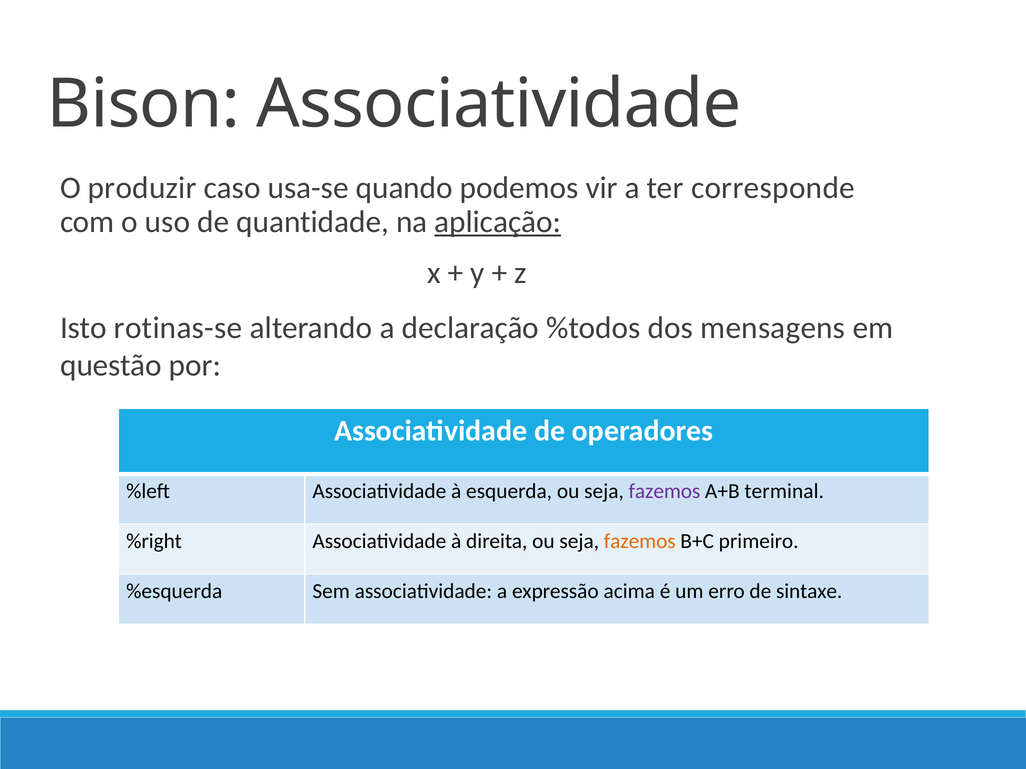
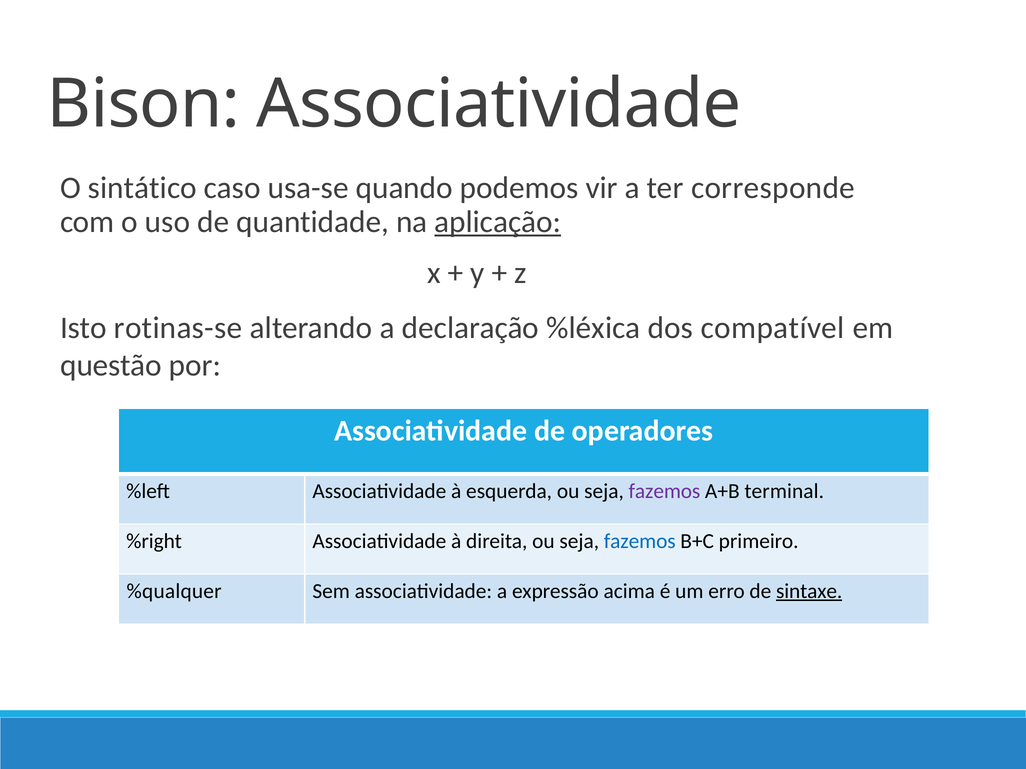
produzir: produzir -> sintático
%todos: %todos -> %léxica
mensagens: mensagens -> compatível
fazemos at (640, 541) colour: orange -> blue
%esquerda: %esquerda -> %qualquer
sintaxe underline: none -> present
